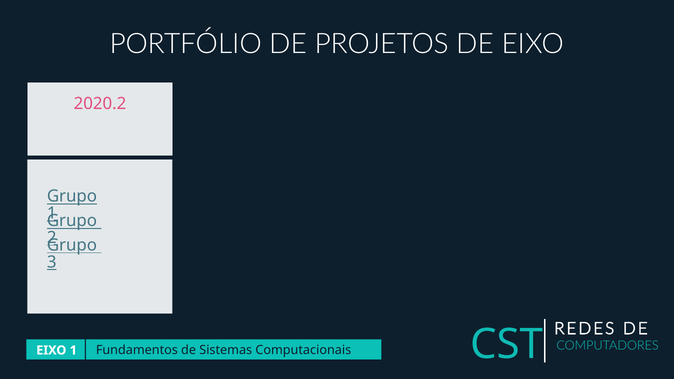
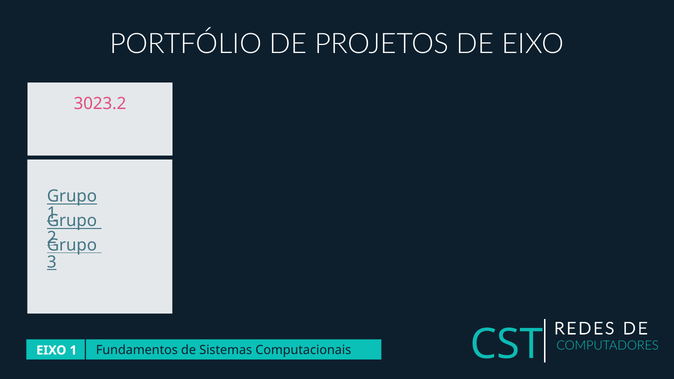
2020.2: 2020.2 -> 3023.2
